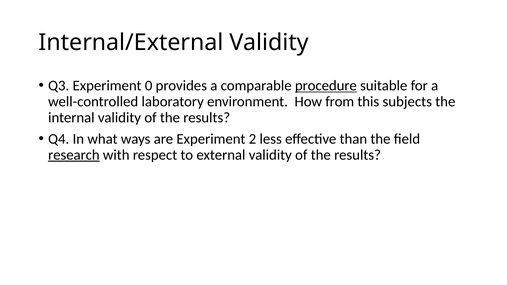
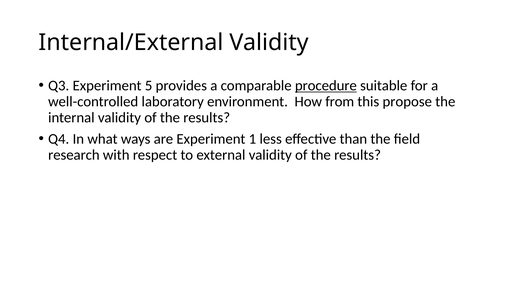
0: 0 -> 5
subjects: subjects -> propose
2: 2 -> 1
research underline: present -> none
